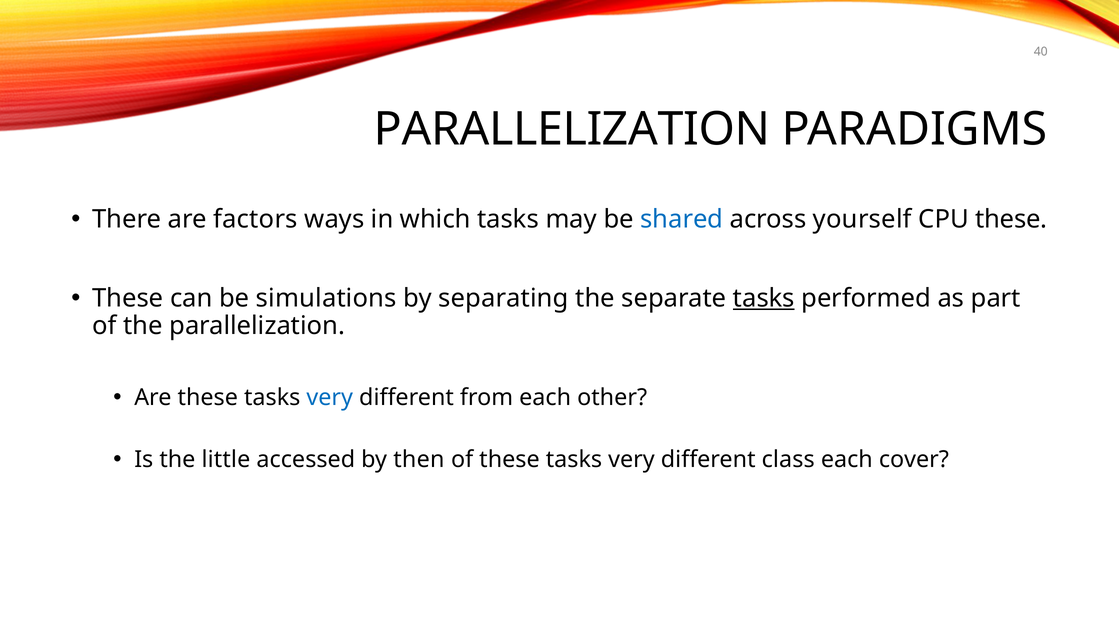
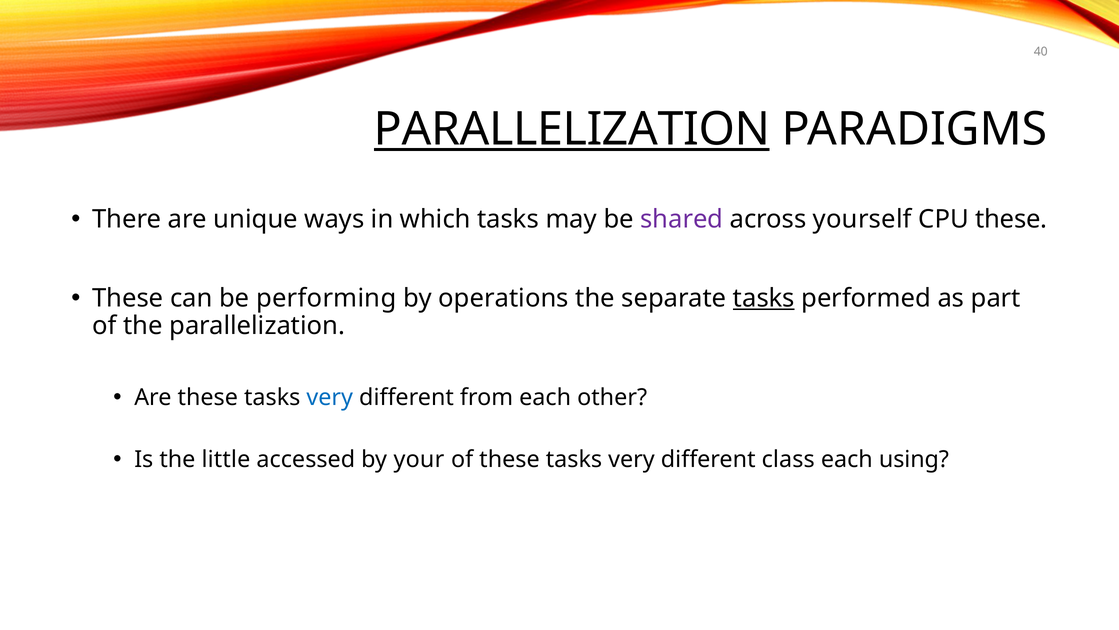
PARALLELIZATION at (572, 129) underline: none -> present
factors: factors -> unique
shared colour: blue -> purple
simulations: simulations -> performing
separating: separating -> operations
then: then -> your
cover: cover -> using
